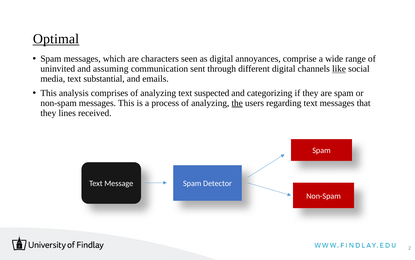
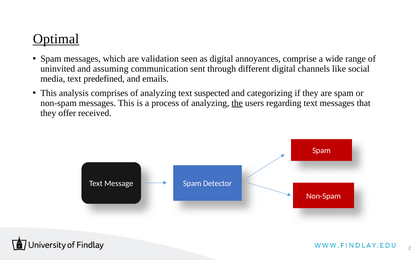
characters: characters -> validation
like underline: present -> none
substantial: substantial -> predefined
lines: lines -> offer
